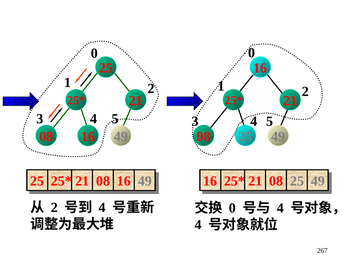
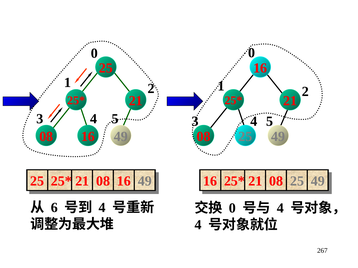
2 at (54, 208): 2 -> 6
